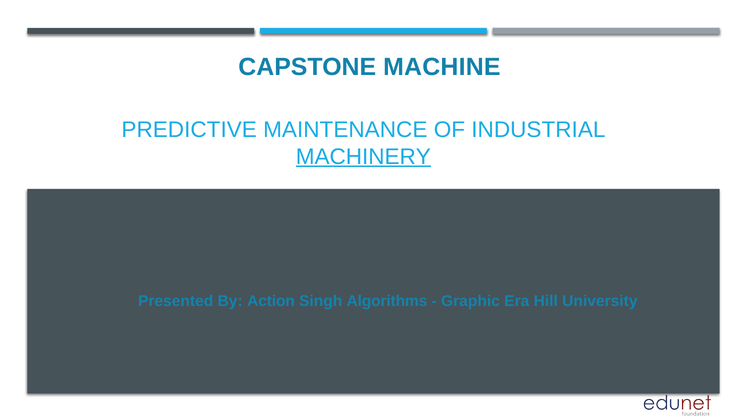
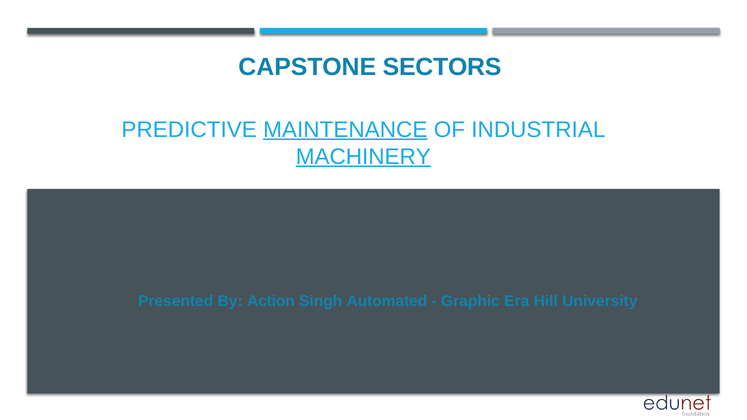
MACHINE: MACHINE -> SECTORS
MAINTENANCE underline: none -> present
Algorithms: Algorithms -> Automated
